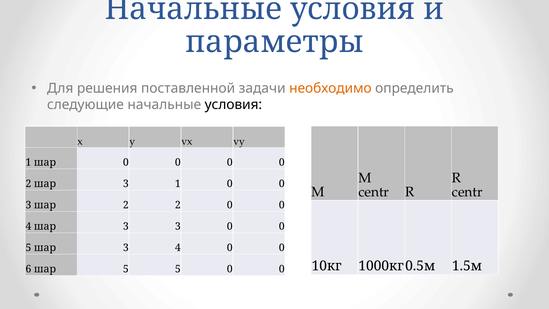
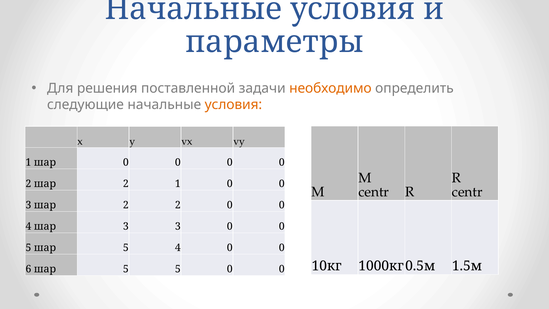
условия at (233, 105) colour: black -> orange
2 шар 3: 3 -> 2
5 шар 3: 3 -> 5
